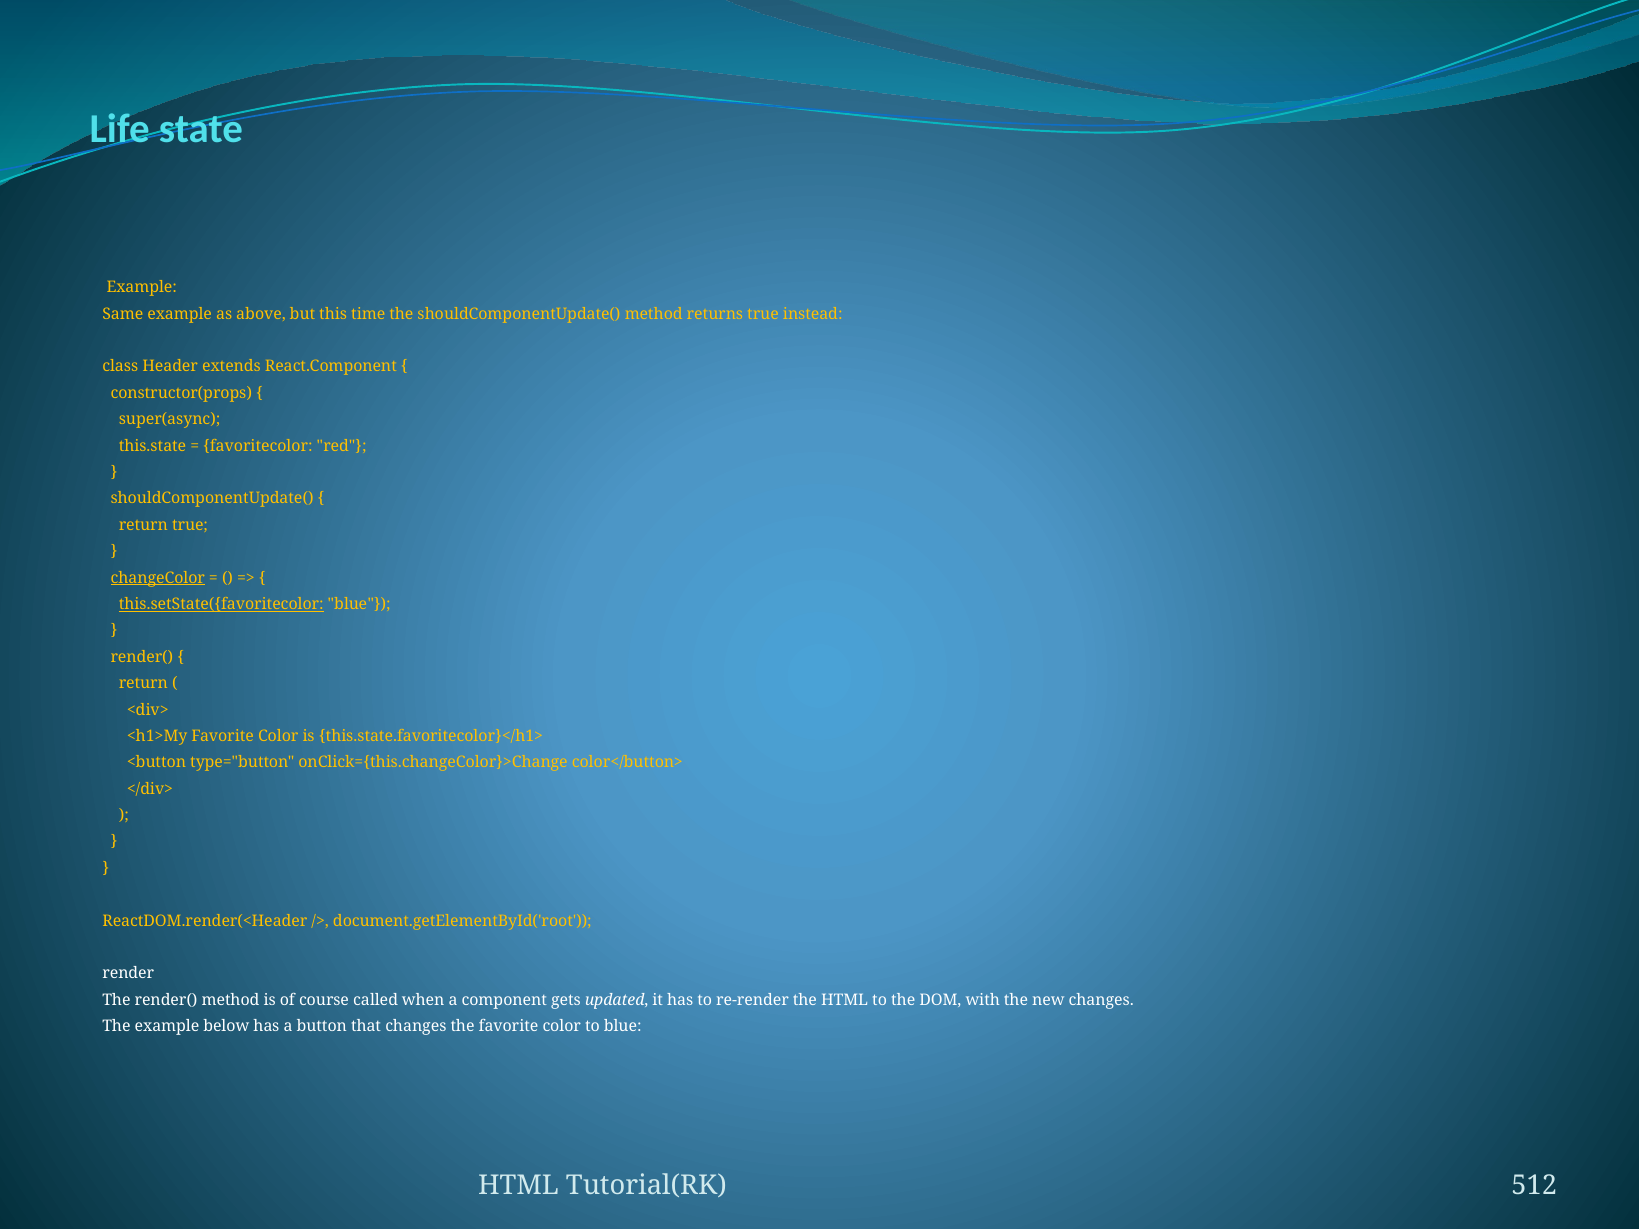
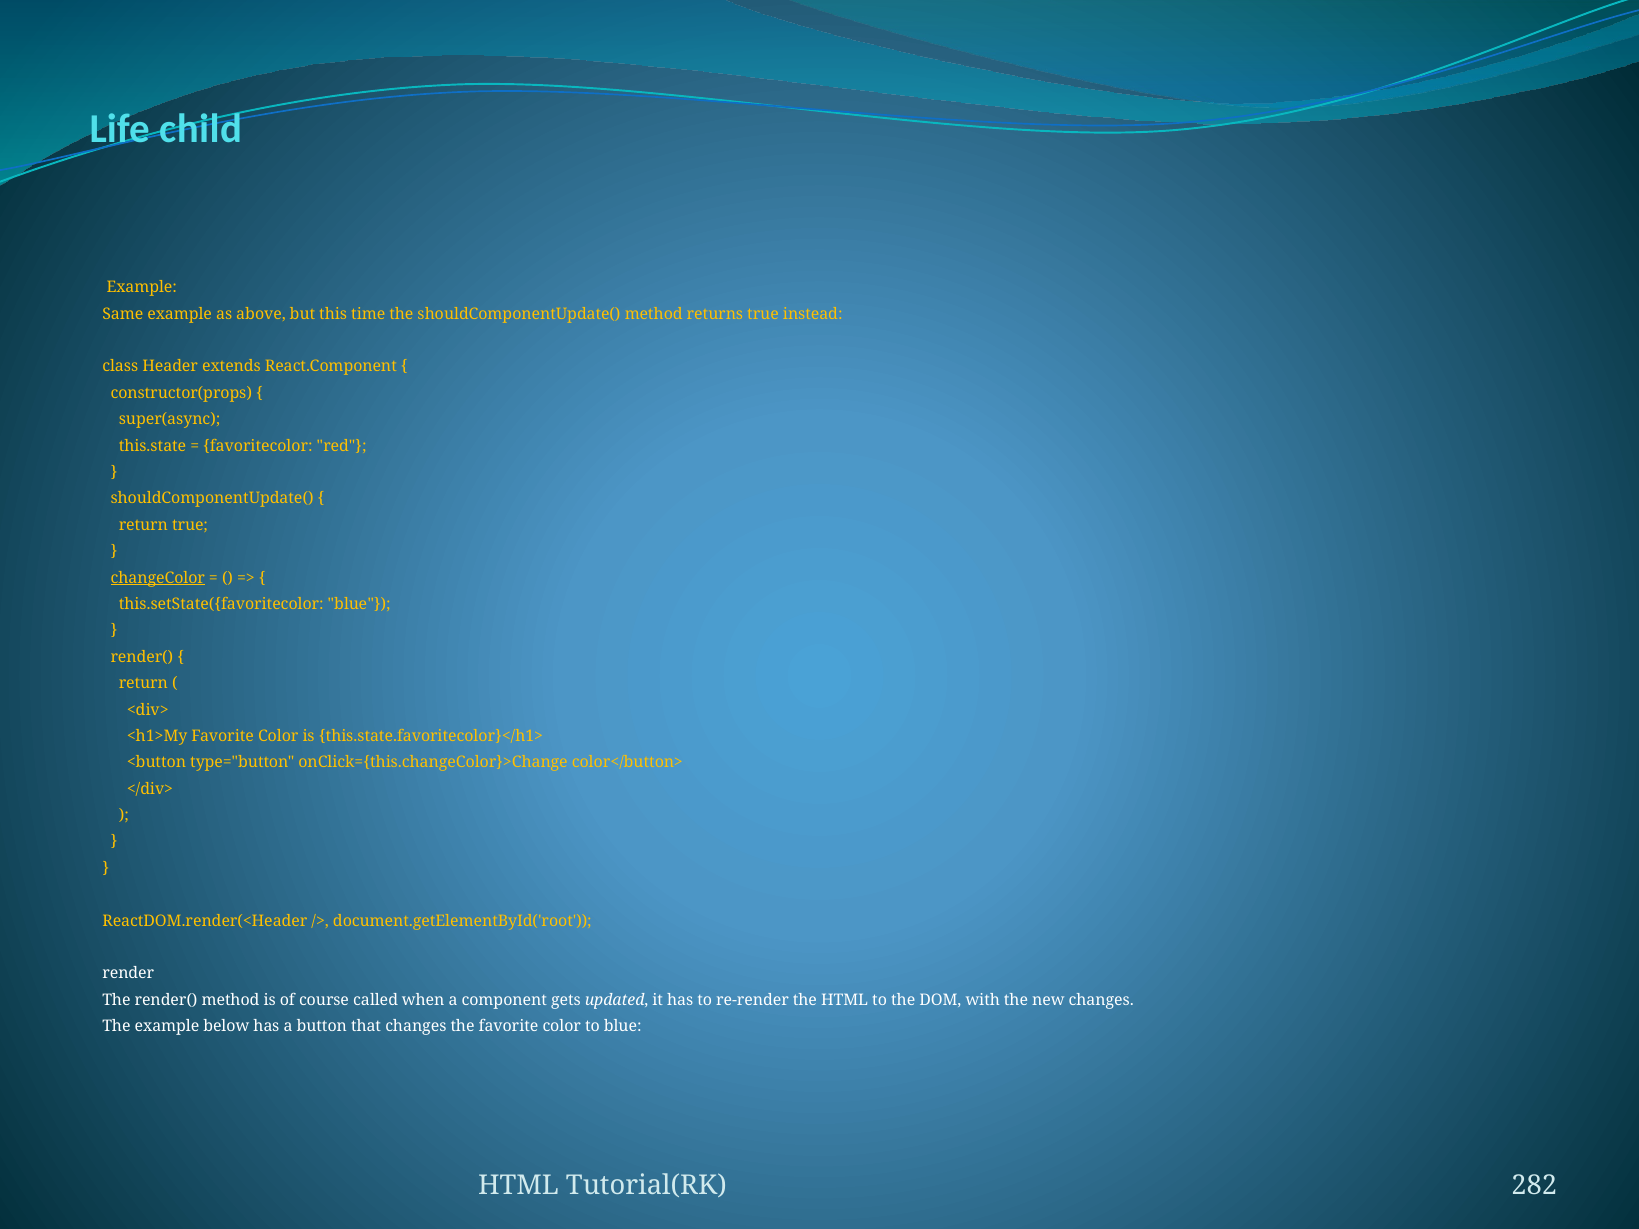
state: state -> child
this.setState({favoritecolor underline: present -> none
512: 512 -> 282
